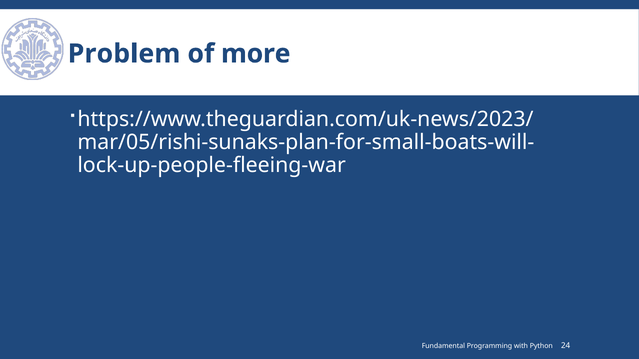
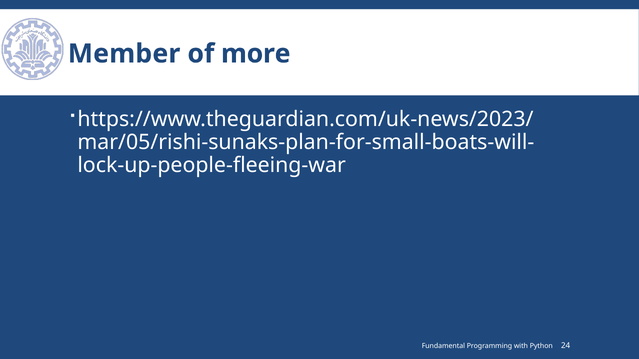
Problem: Problem -> Member
